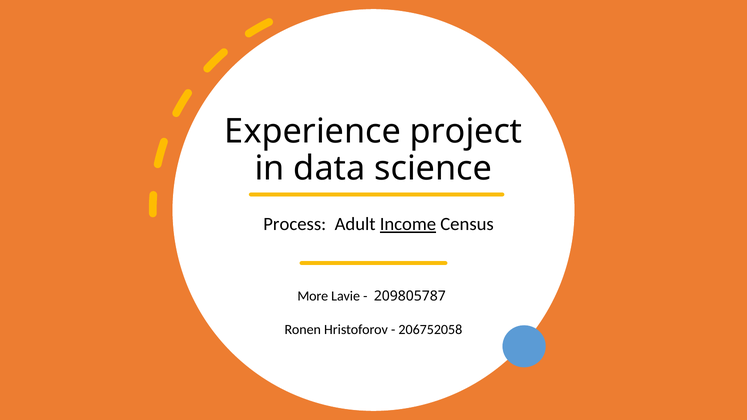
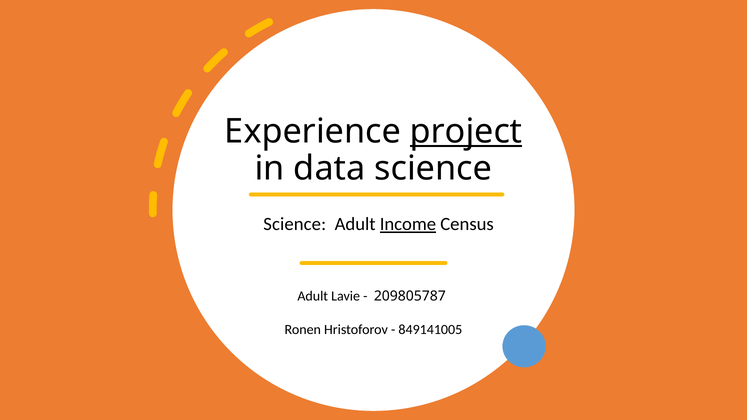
project underline: none -> present
Process at (295, 224): Process -> Science
More at (313, 296): More -> Adult
206752058: 206752058 -> 849141005
